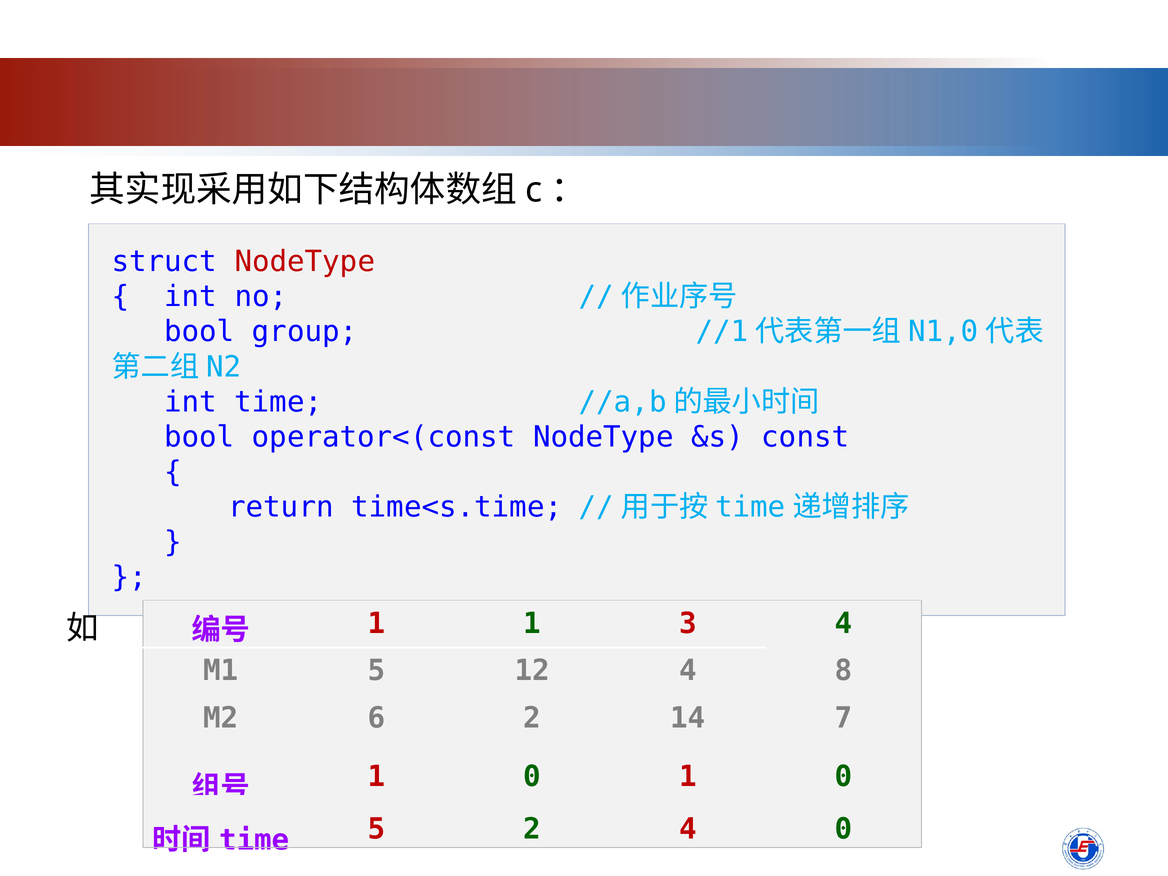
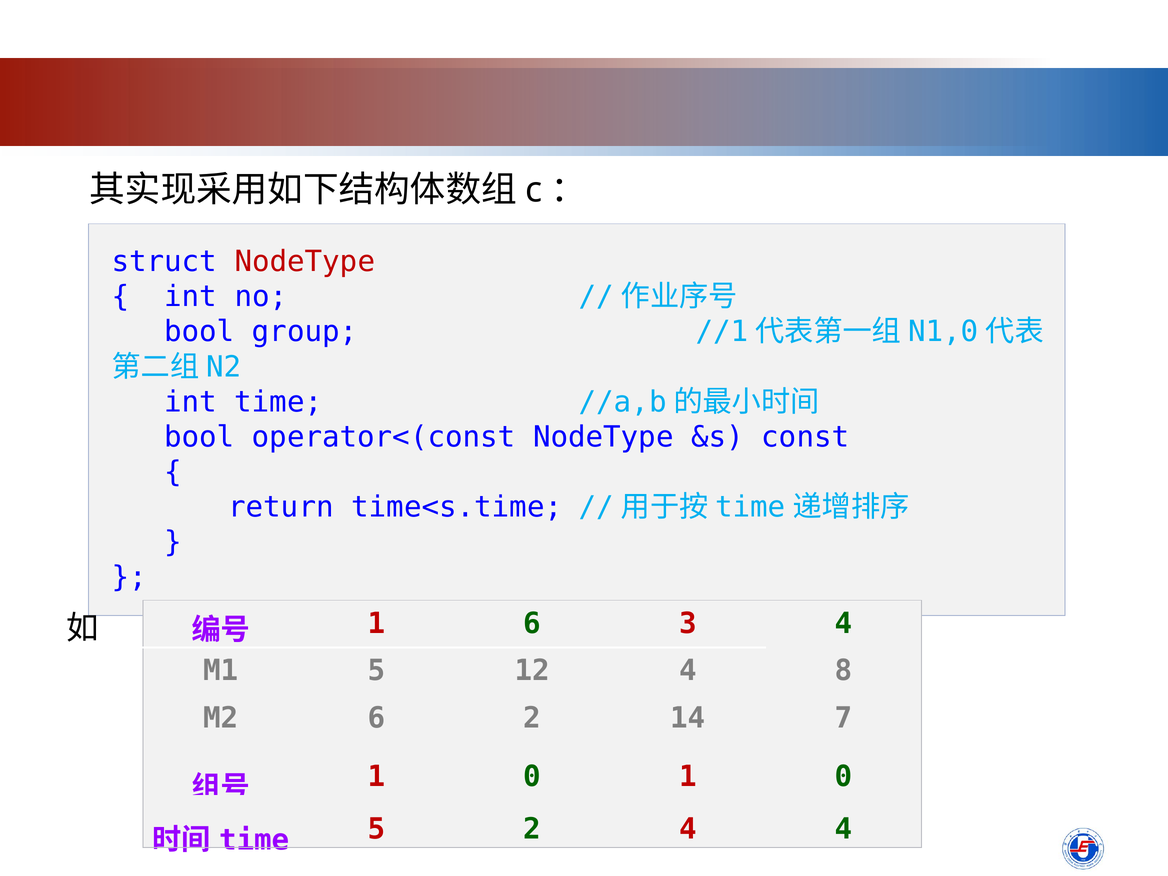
1 1: 1 -> 6
4 0: 0 -> 4
